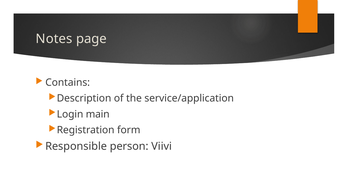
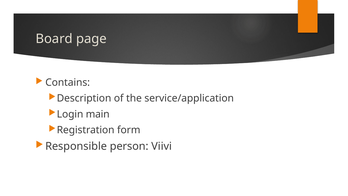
Notes: Notes -> Board
